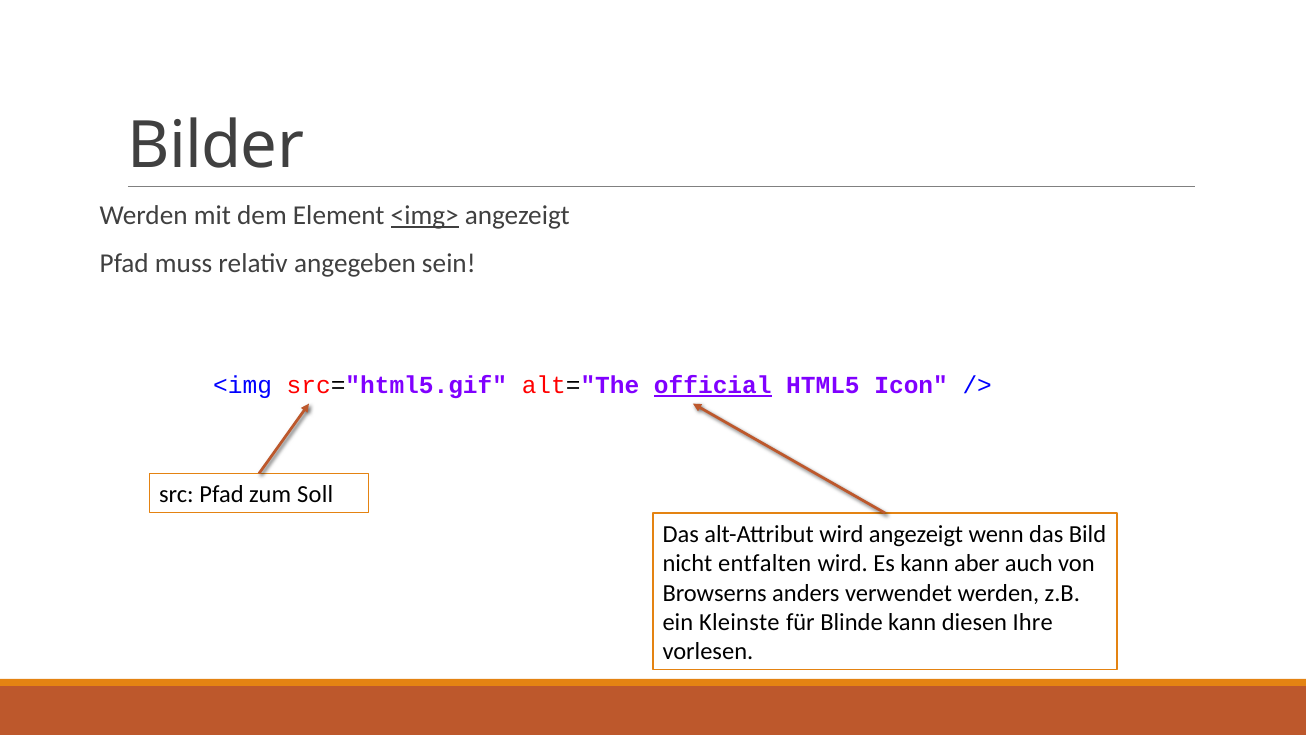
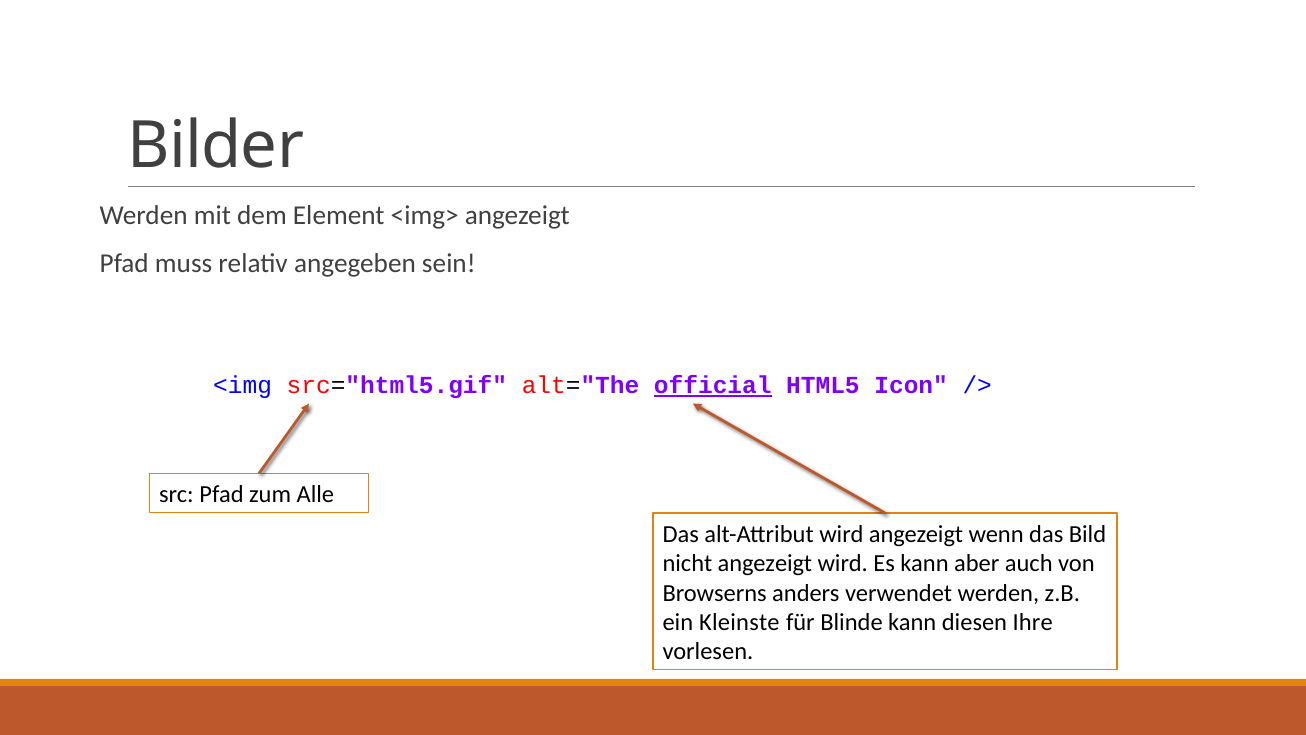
<img> underline: present -> none
Soll: Soll -> Alle
nicht entfalten: entfalten -> angezeigt
